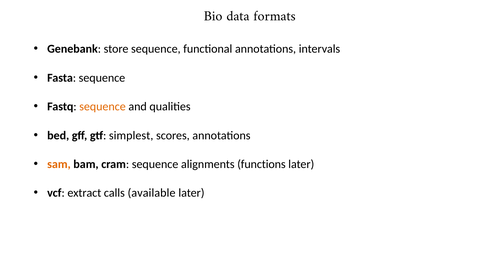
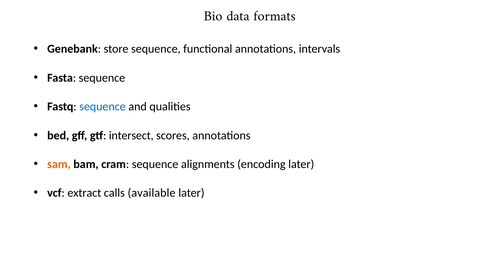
sequence at (103, 106) colour: orange -> blue
simplest: simplest -> intersect
functions: functions -> encoding
